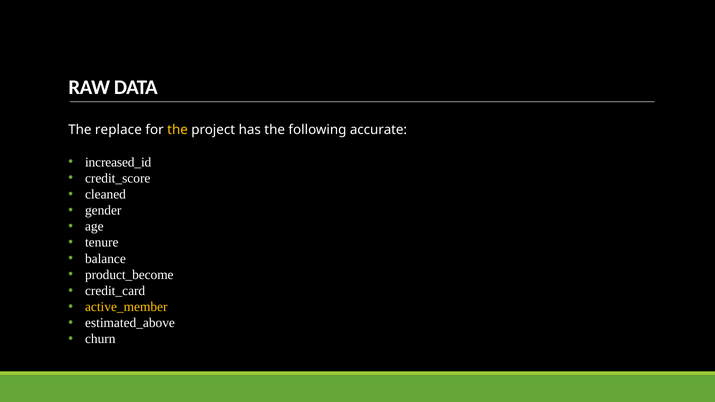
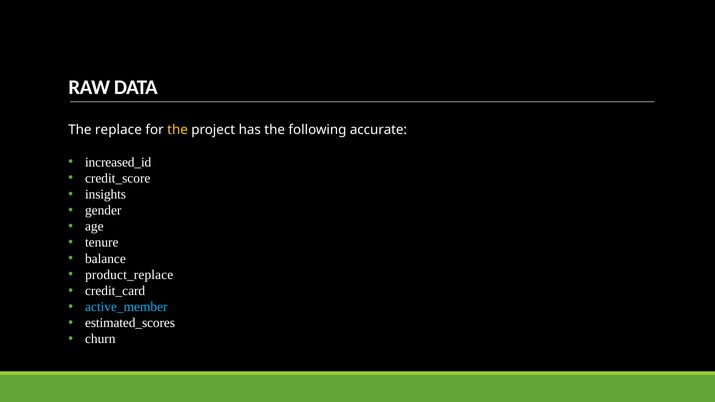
cleaned: cleaned -> insights
product_become: product_become -> product_replace
active_member colour: yellow -> light blue
estimated_above: estimated_above -> estimated_scores
